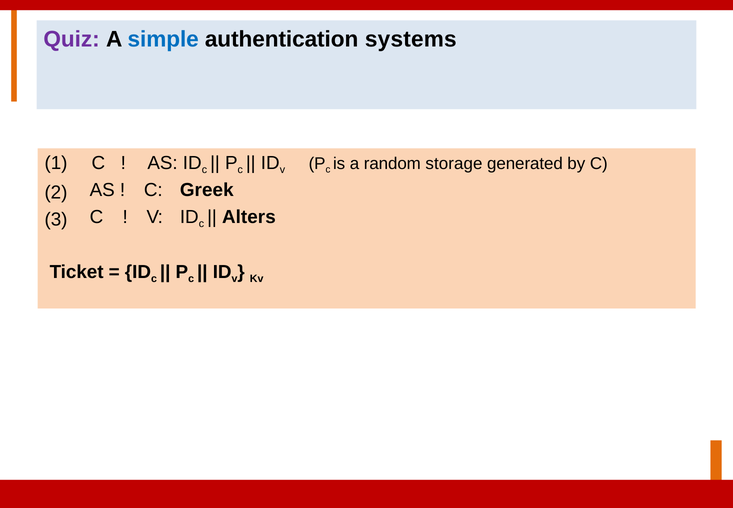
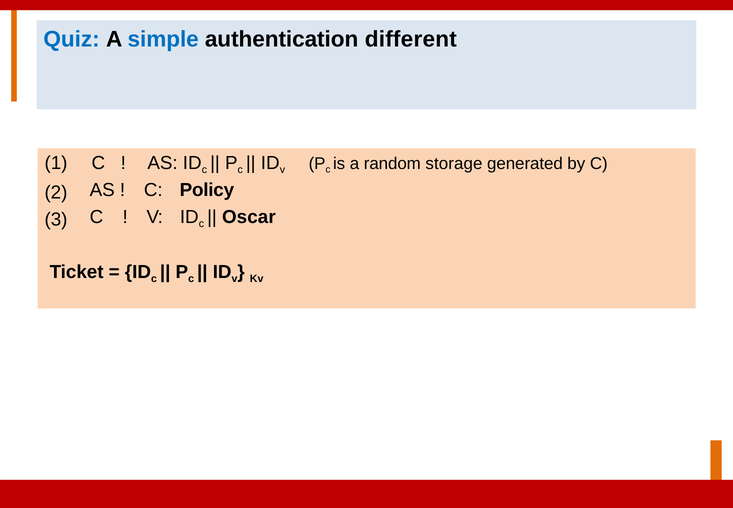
Quiz colour: purple -> blue
systems: systems -> different
Greek: Greek -> Policy
Alters: Alters -> Oscar
